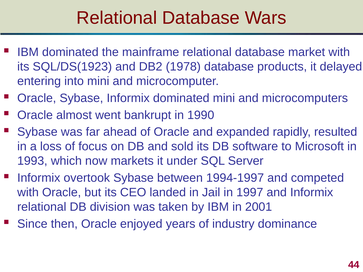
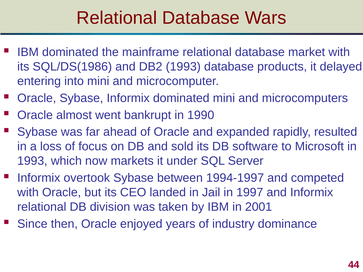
SQL/DS(1923: SQL/DS(1923 -> SQL/DS(1986
DB2 1978: 1978 -> 1993
